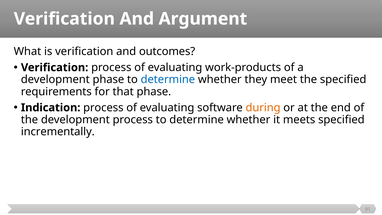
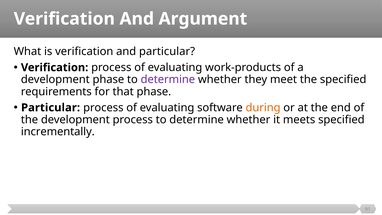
and outcomes: outcomes -> particular
determine at (168, 80) colour: blue -> purple
Indication at (51, 108): Indication -> Particular
